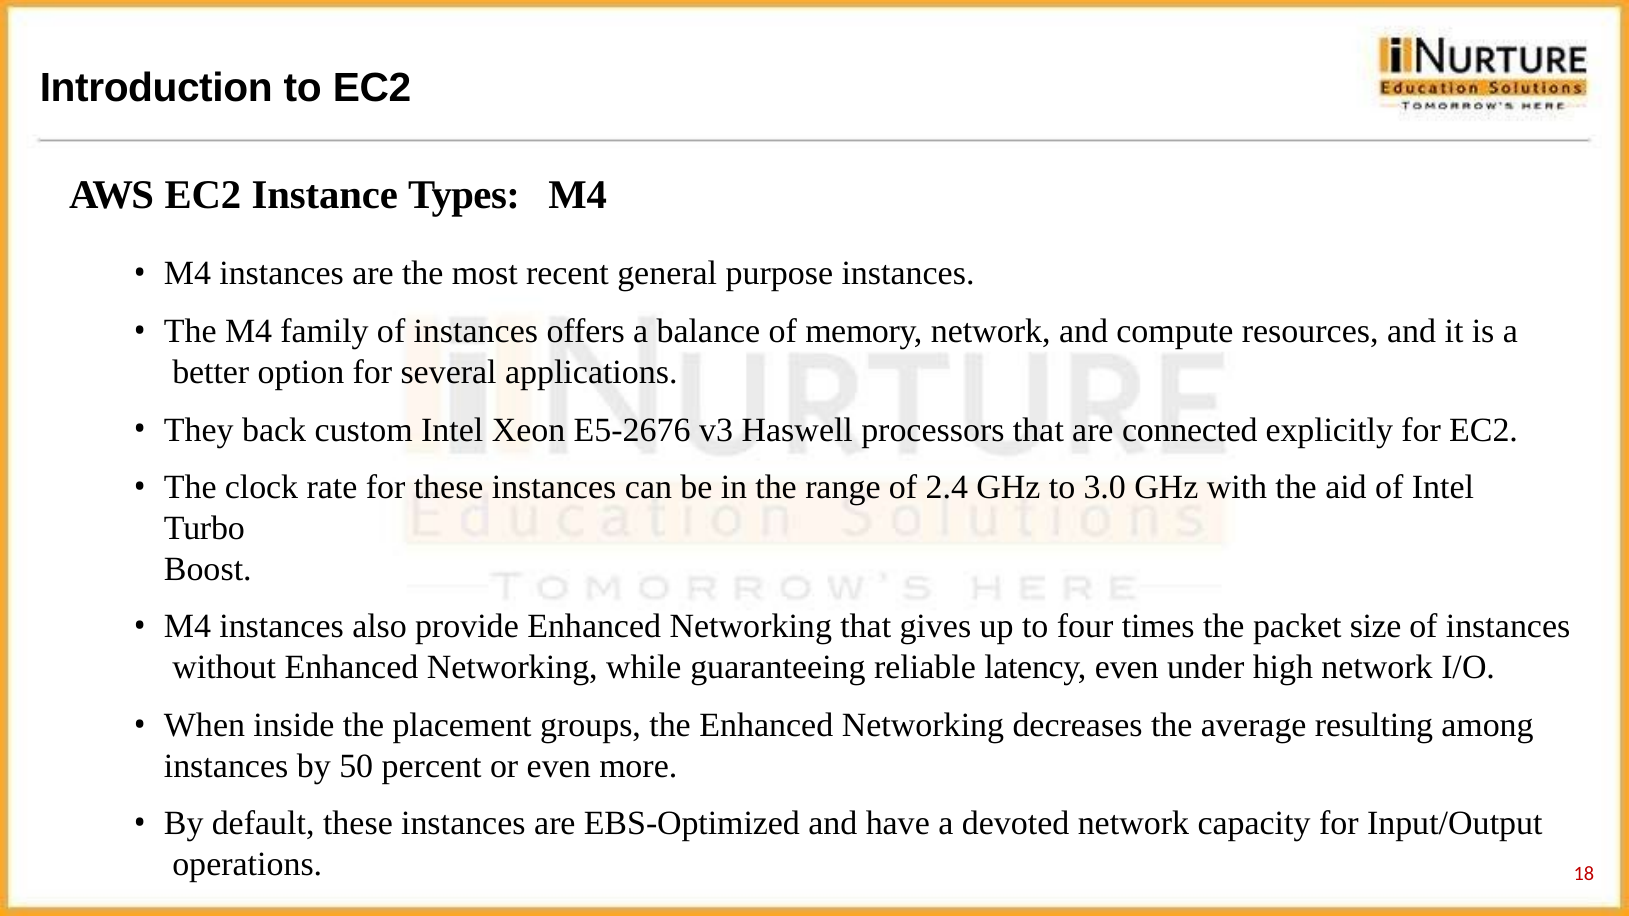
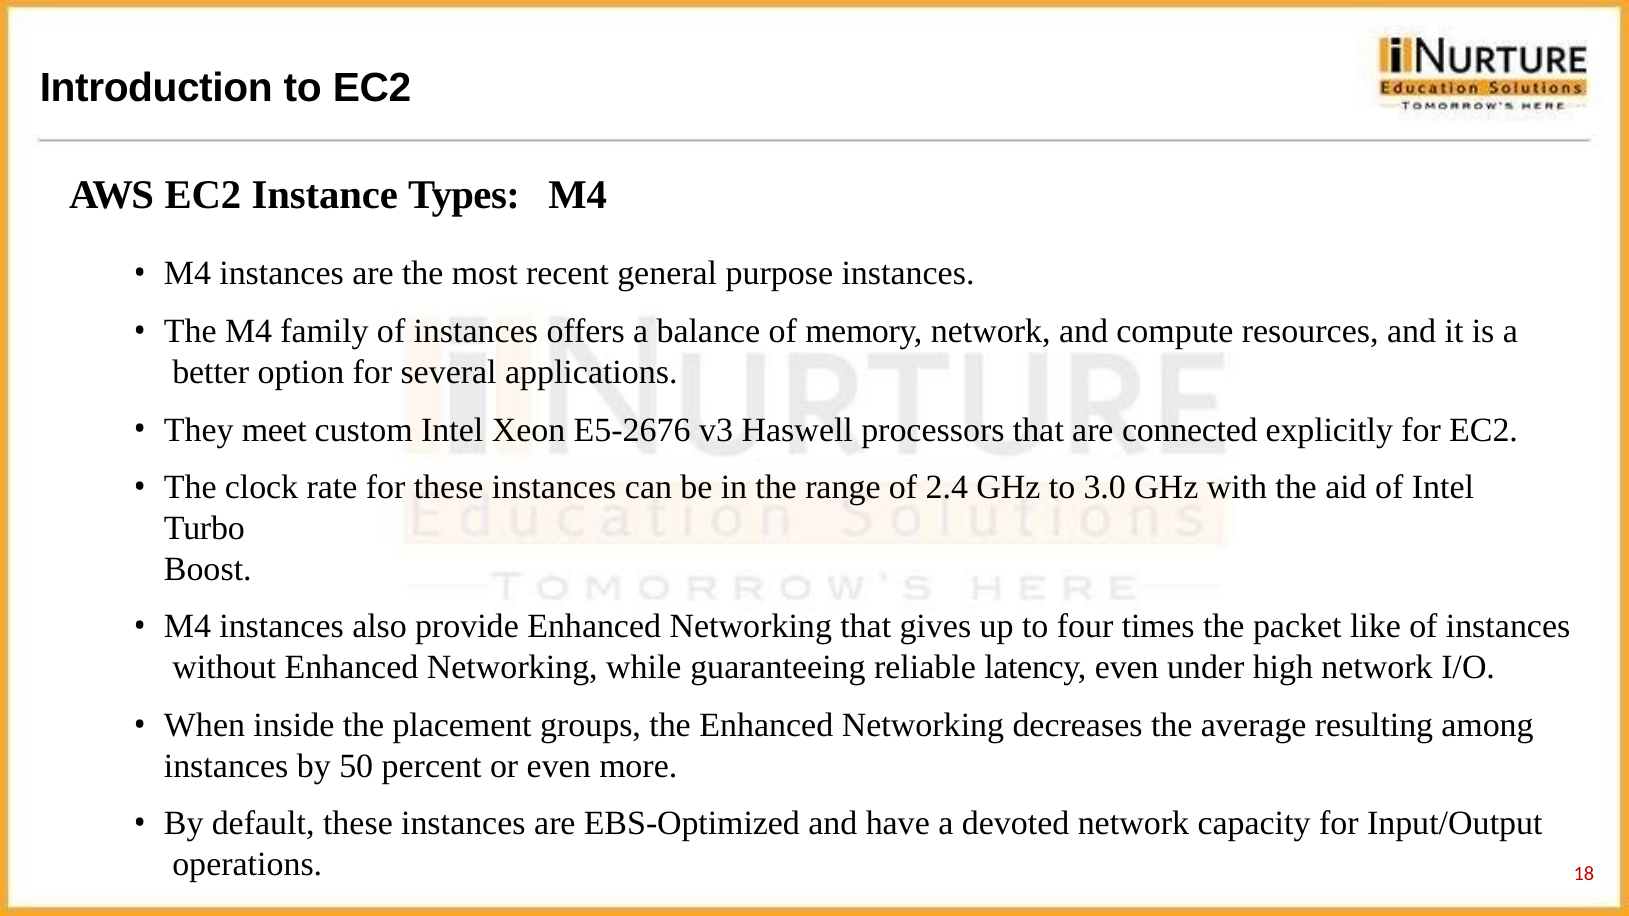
back: back -> meet
size: size -> like
